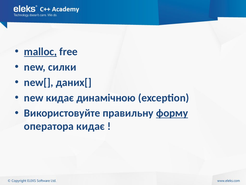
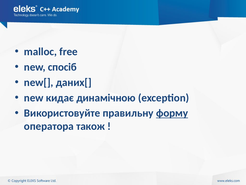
malloc underline: present -> none
силки: силки -> спосіб
оператора кидає: кидає -> також
